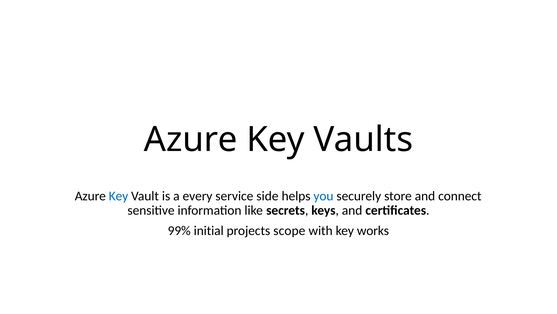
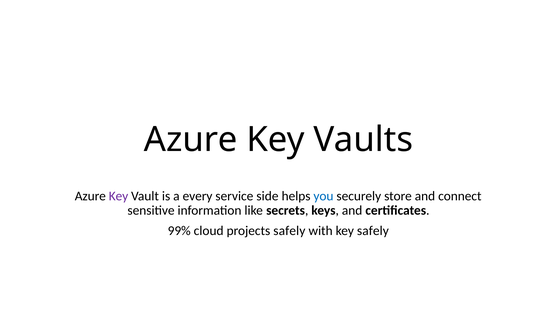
Key at (119, 196) colour: blue -> purple
initial: initial -> cloud
projects scope: scope -> safely
key works: works -> safely
